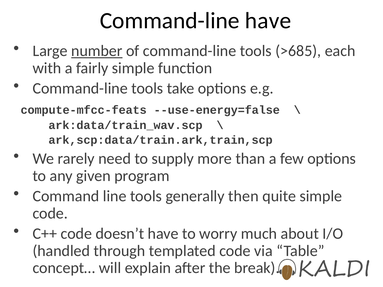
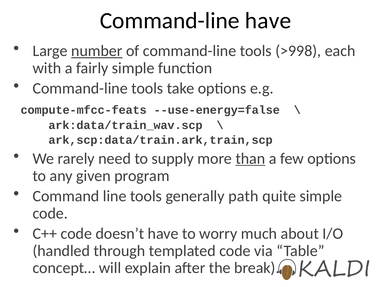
>685: >685 -> >998
than underline: none -> present
then: then -> path
